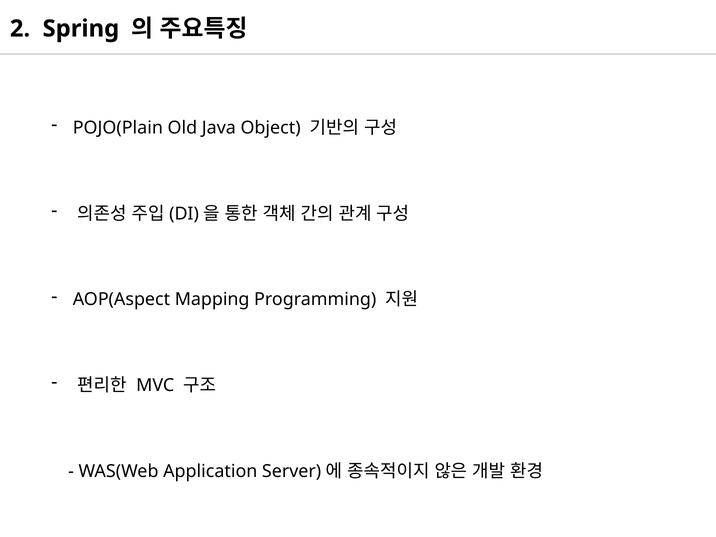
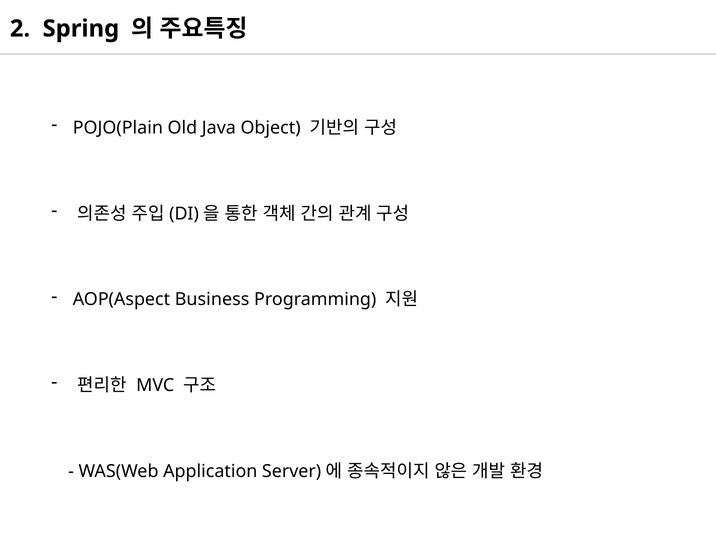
Mapping: Mapping -> Business
